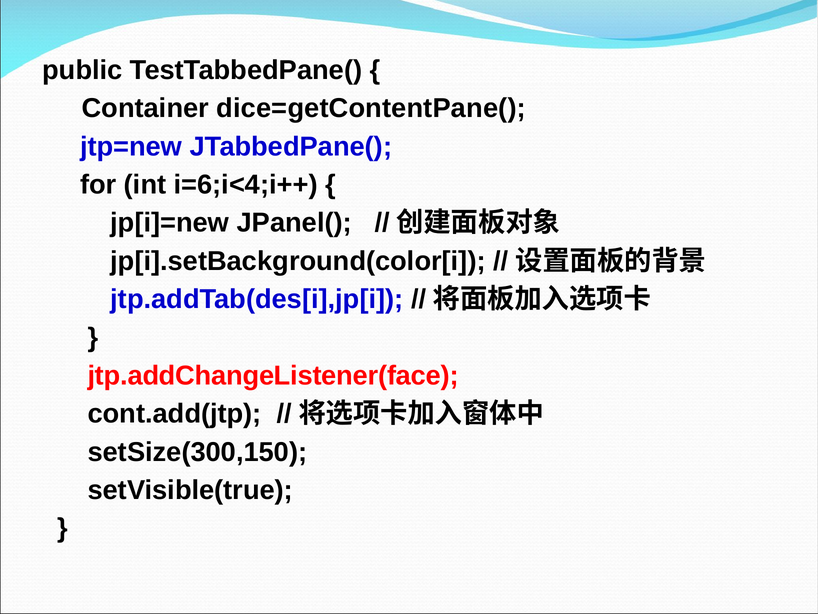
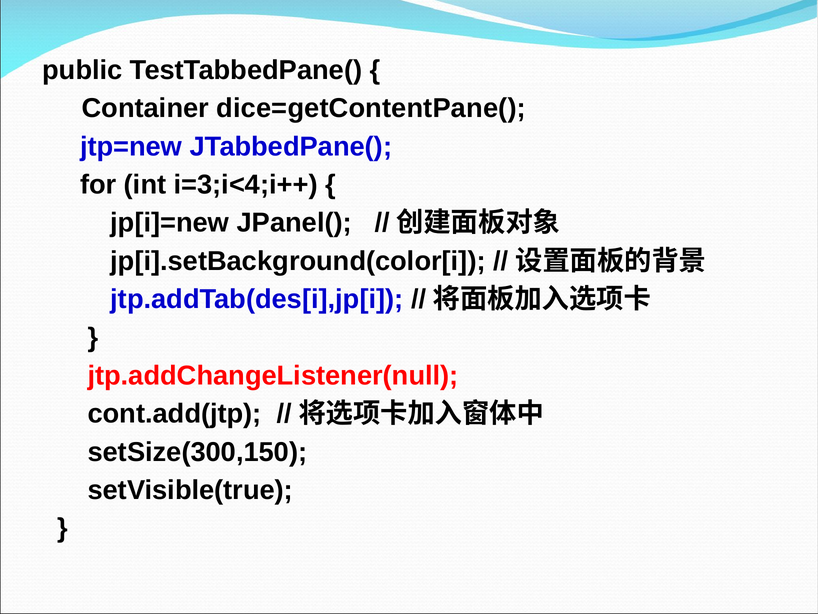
i=6;i<4;i++: i=6;i<4;i++ -> i=3;i<4;i++
jtp.addChangeListener(face: jtp.addChangeListener(face -> jtp.addChangeListener(null
